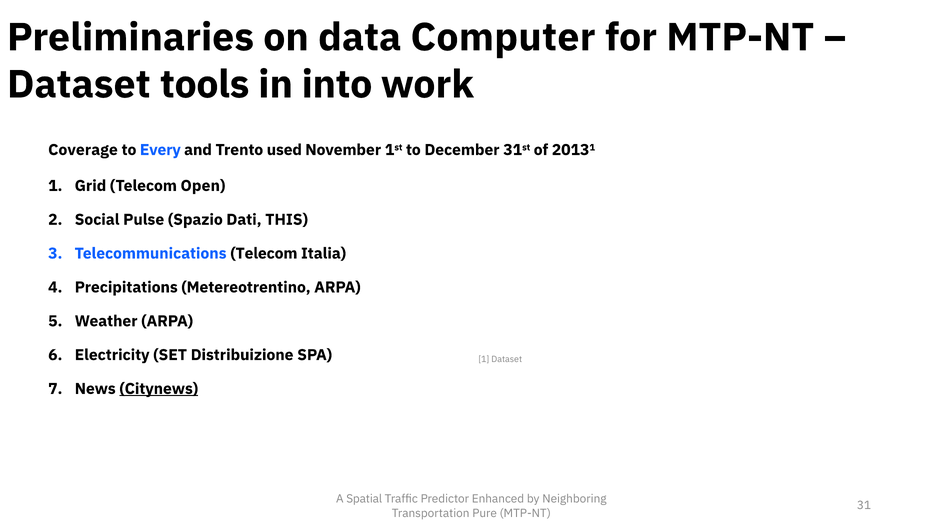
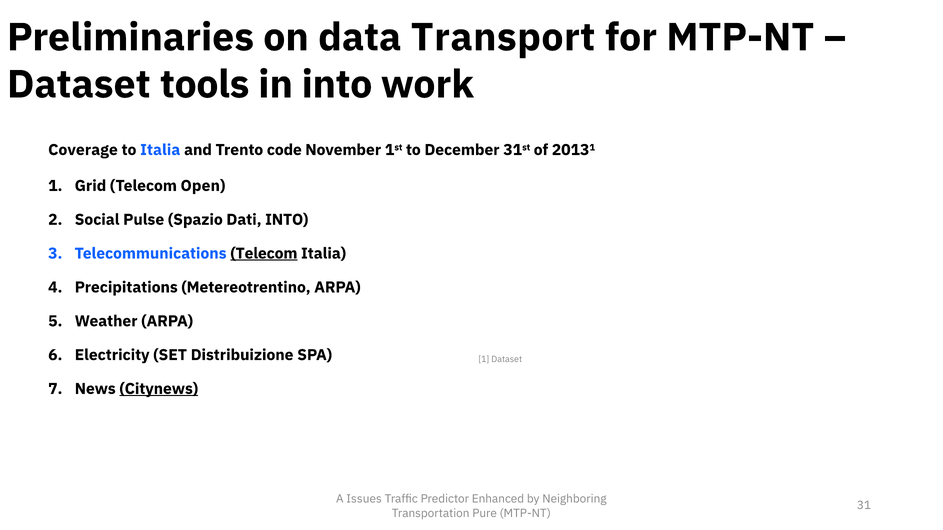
Computer: Computer -> Transport
to Every: Every -> Italia
used: used -> code
Dati THIS: THIS -> INTO
Telecom at (264, 254) underline: none -> present
Spatial: Spatial -> Issues
